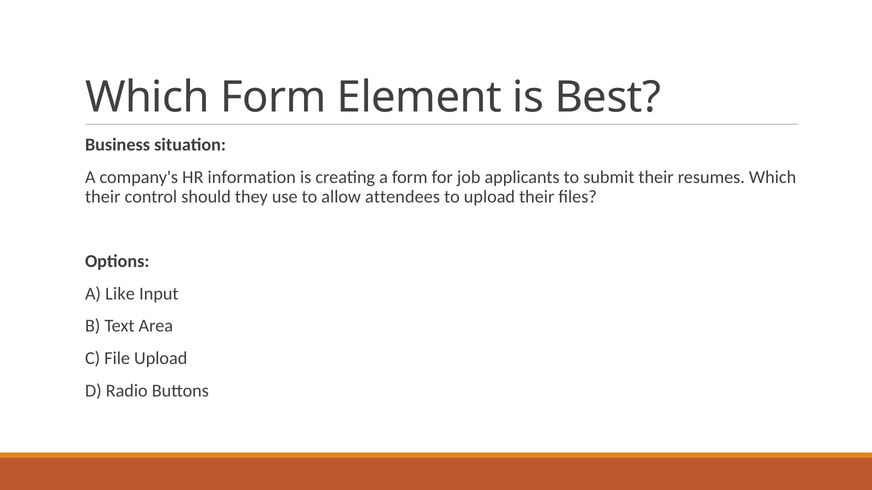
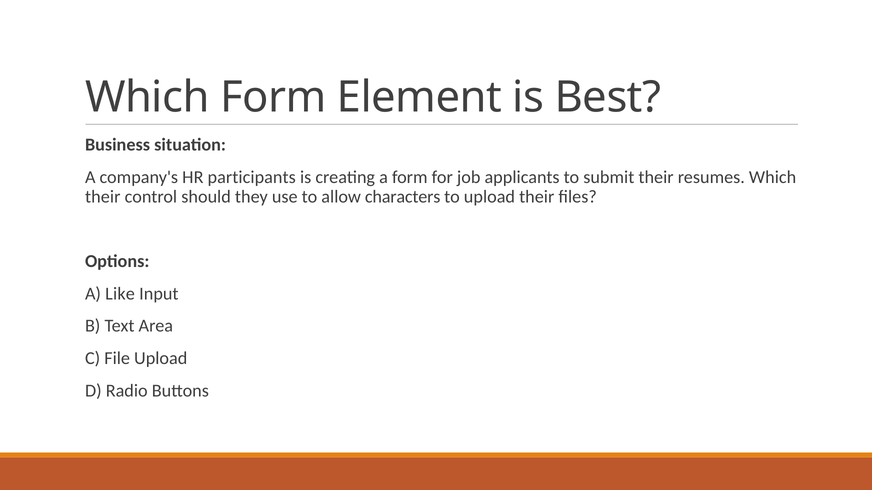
information: information -> participants
attendees: attendees -> characters
